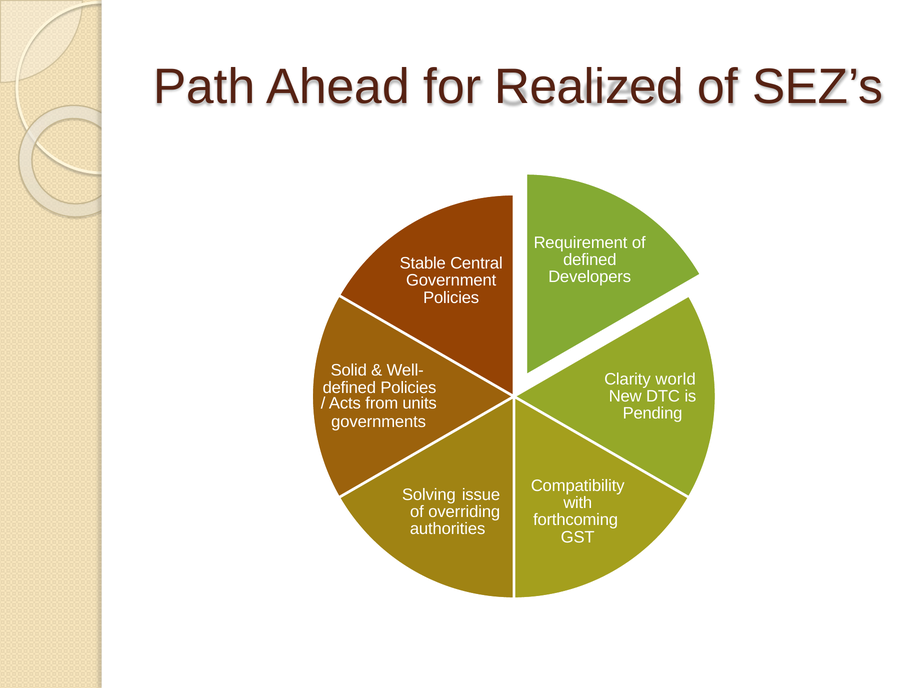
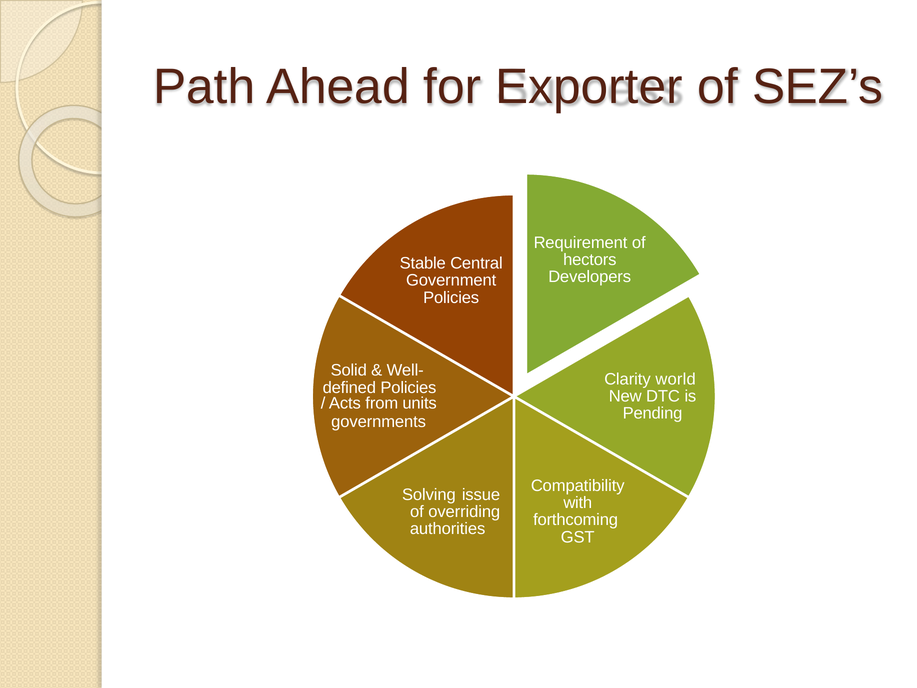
Realized: Realized -> Exporter
defined at (590, 260): defined -> hectors
